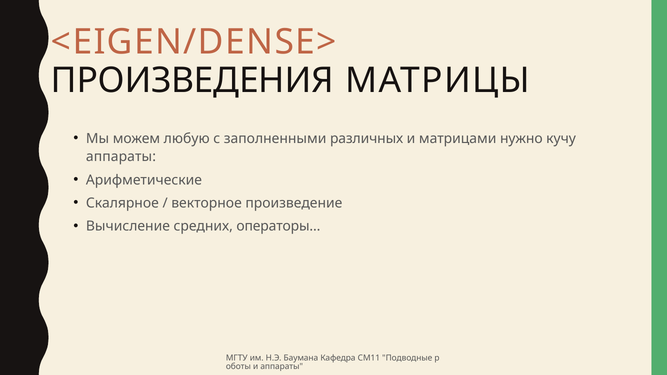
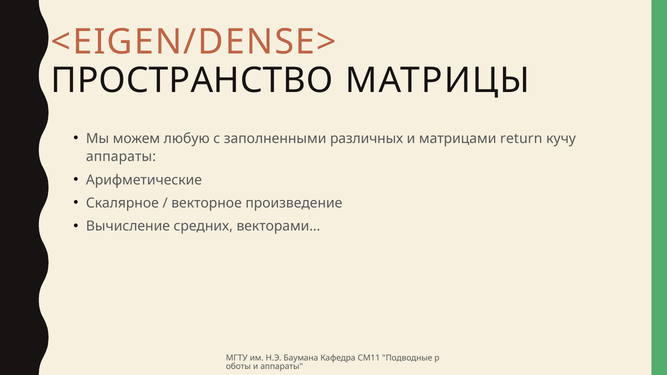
ПРОИЗВЕДЕНИЯ: ПРОИЗВЕДЕНИЯ -> ПРОСТРАНСТВО
нужно: нужно -> return
операторы…: операторы… -> векторами…
